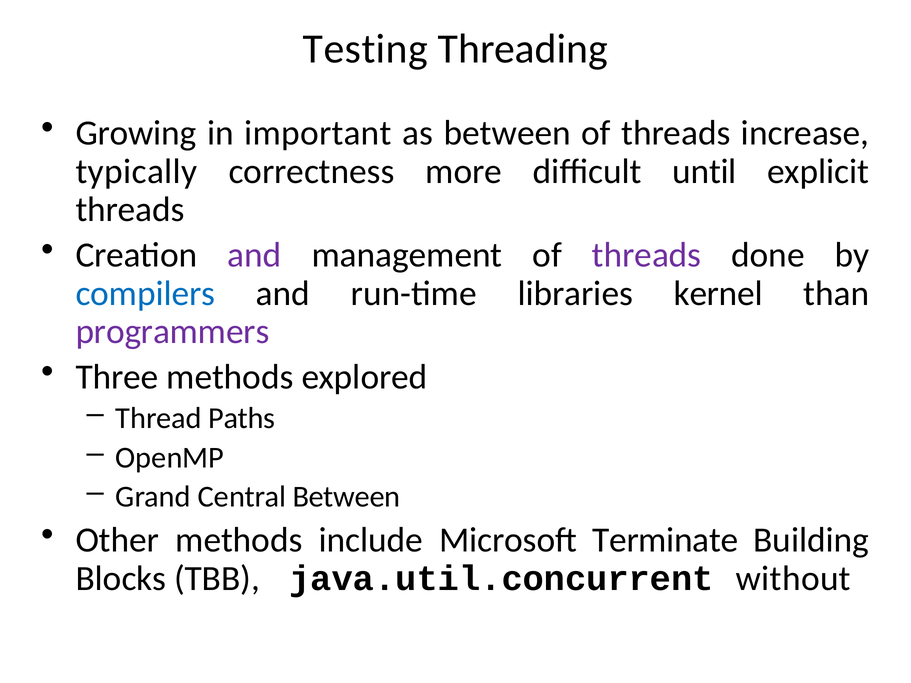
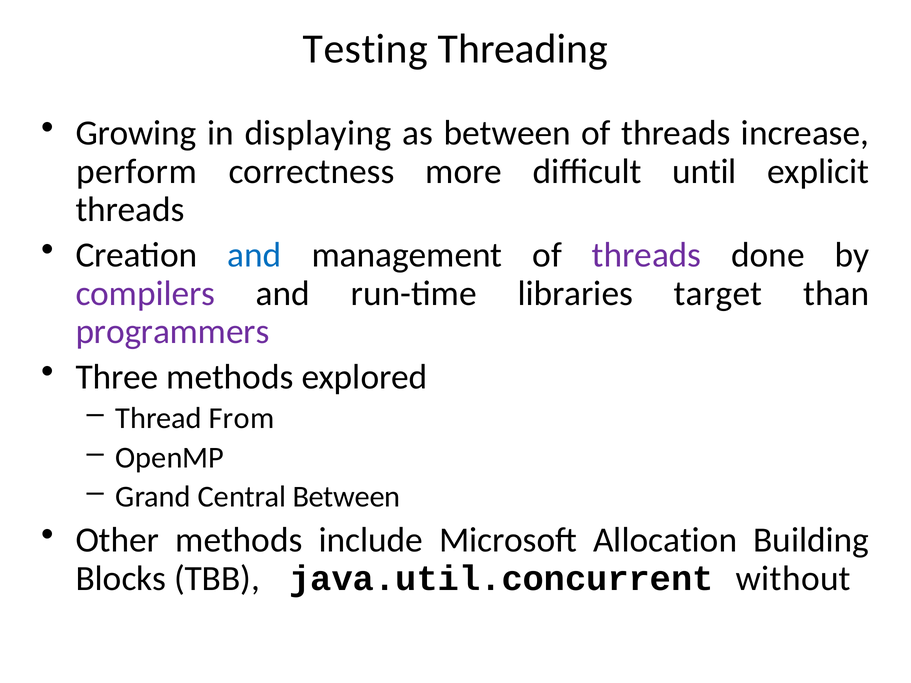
important: important -> displaying
typically: typically -> perform
and at (255, 255) colour: purple -> blue
compilers colour: blue -> purple
kernel: kernel -> target
Paths: Paths -> From
Terminate: Terminate -> Allocation
